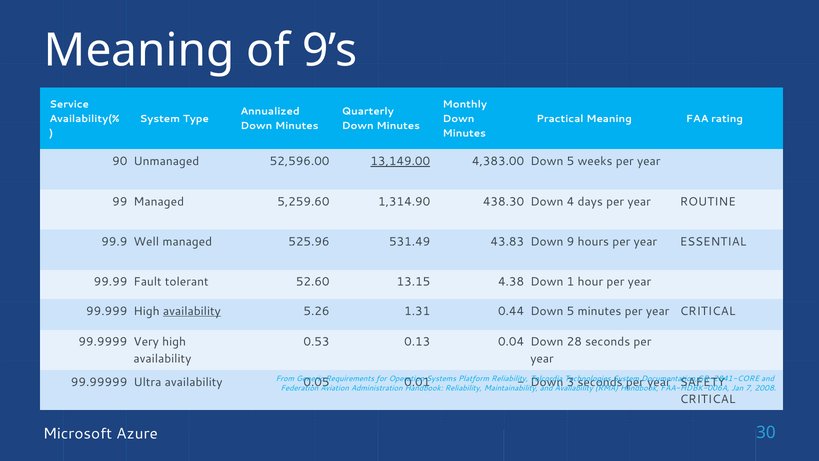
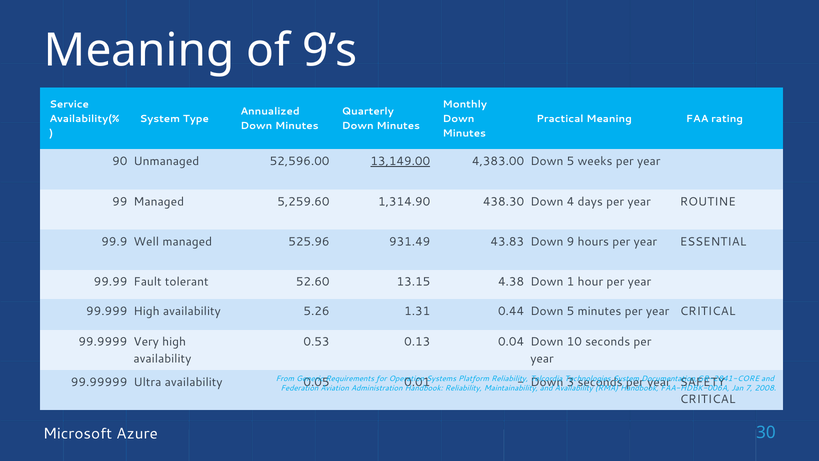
531.49: 531.49 -> 931.49
availability at (192, 311) underline: present -> none
28: 28 -> 10
